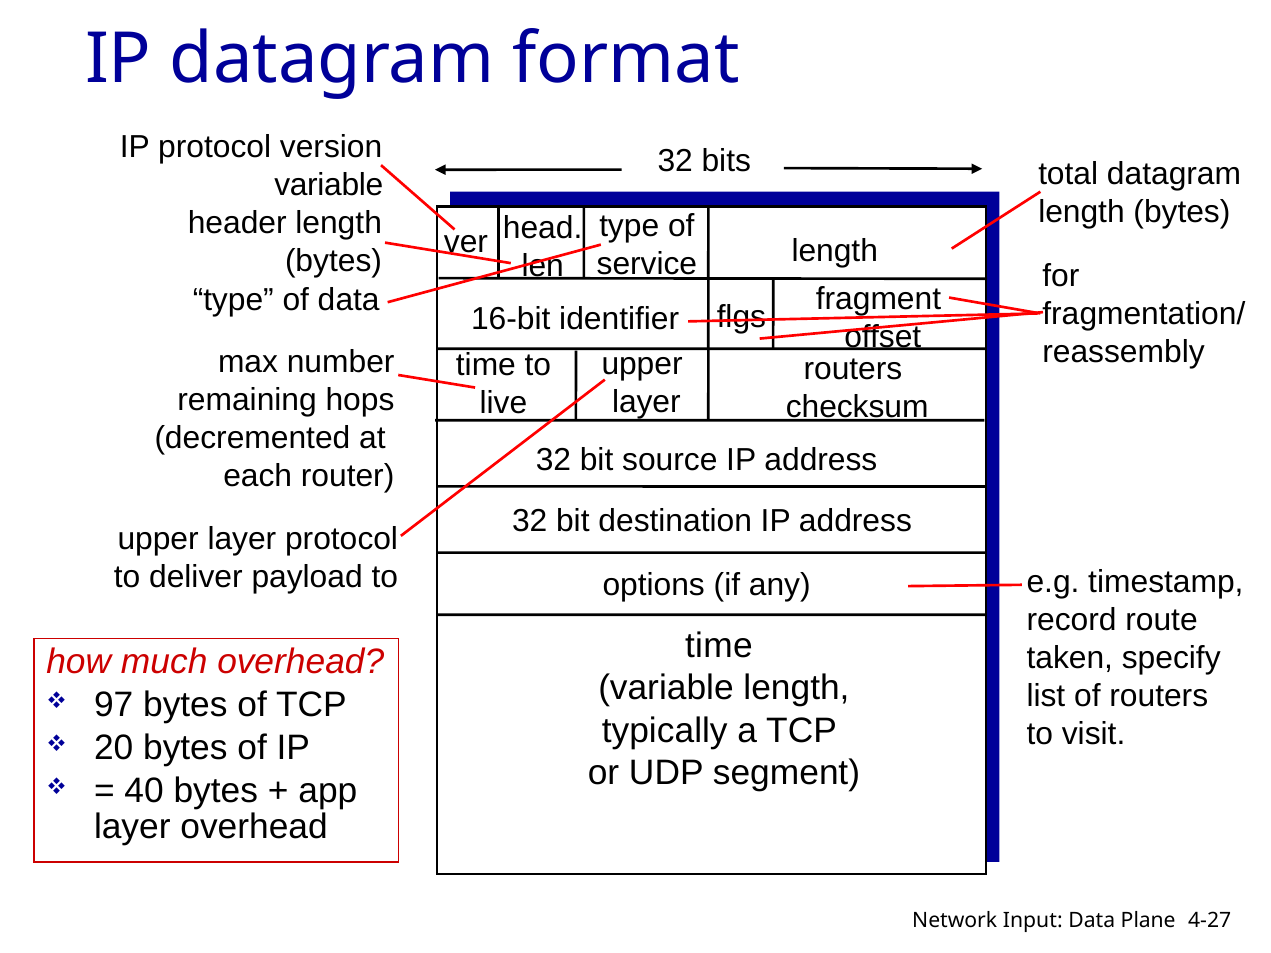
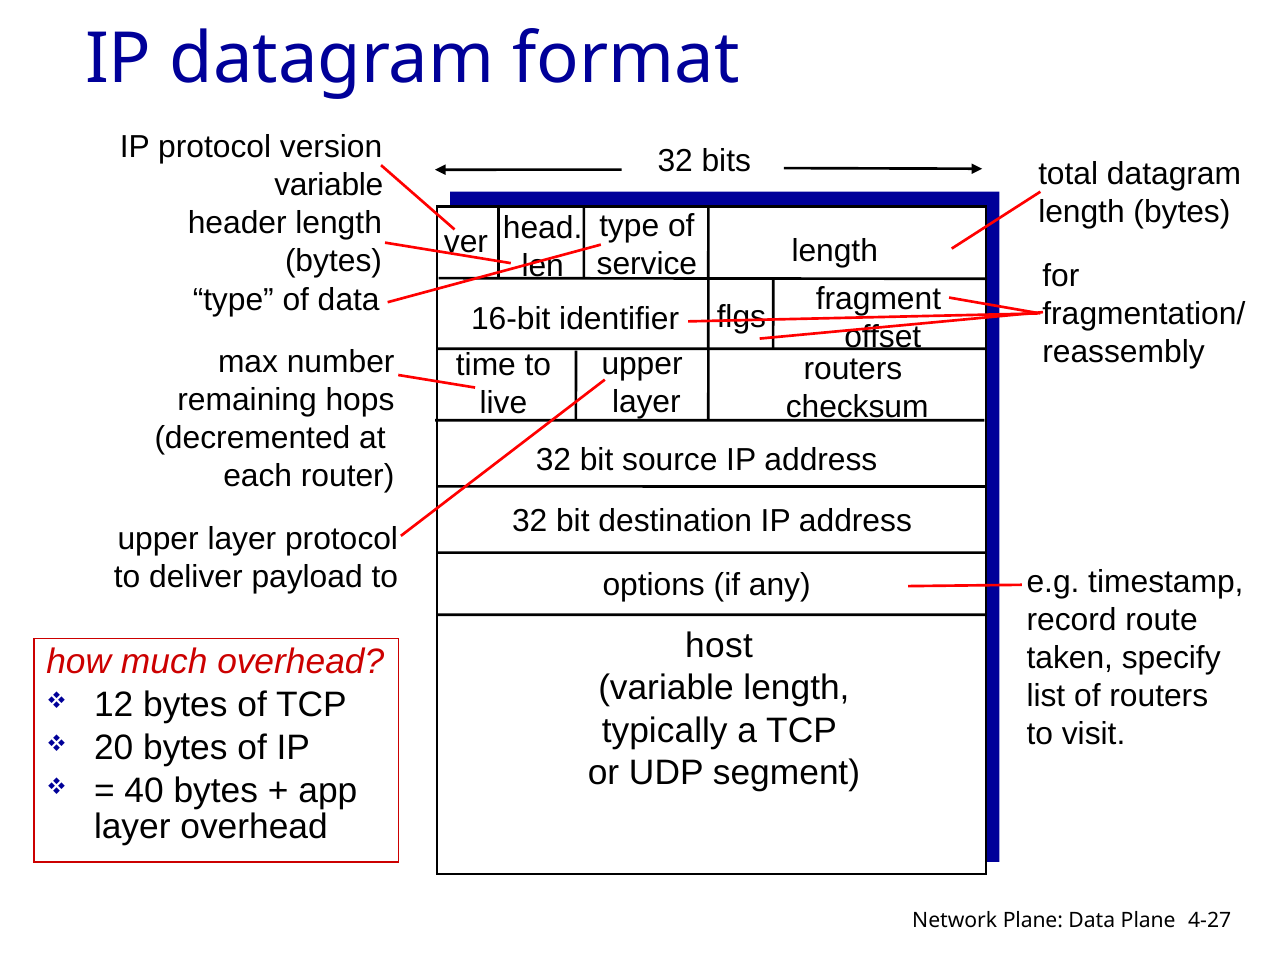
time at (719, 646): time -> host
97: 97 -> 12
Network Input: Input -> Plane
